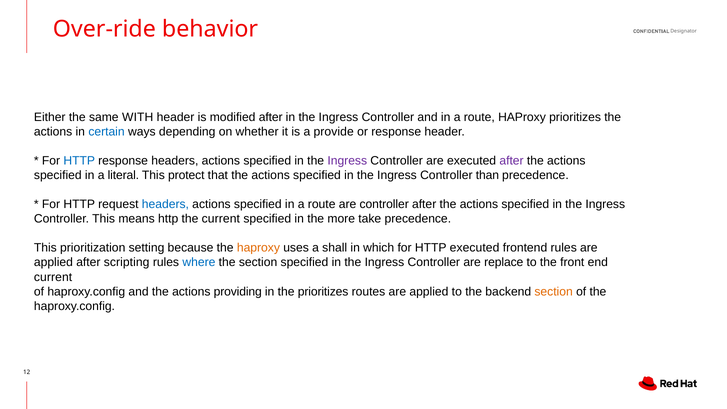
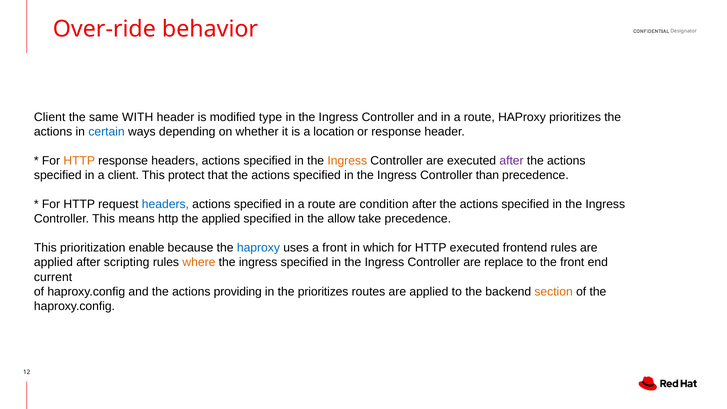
Either at (50, 117): Either -> Client
modified after: after -> type
provide: provide -> location
HTTP at (79, 161) colour: blue -> orange
Ingress at (347, 161) colour: purple -> orange
a literal: literal -> client
are controller: controller -> condition
the current: current -> applied
more: more -> allow
setting: setting -> enable
haproxy at (258, 248) colour: orange -> blue
a shall: shall -> front
where colour: blue -> orange
section at (258, 262): section -> ingress
